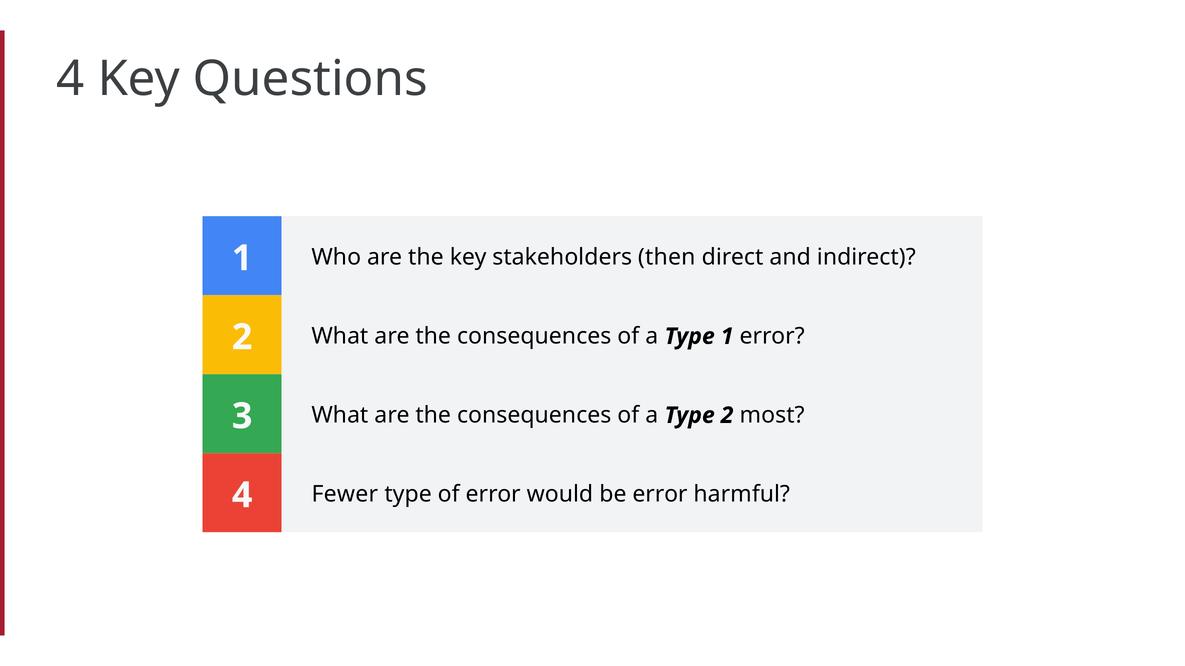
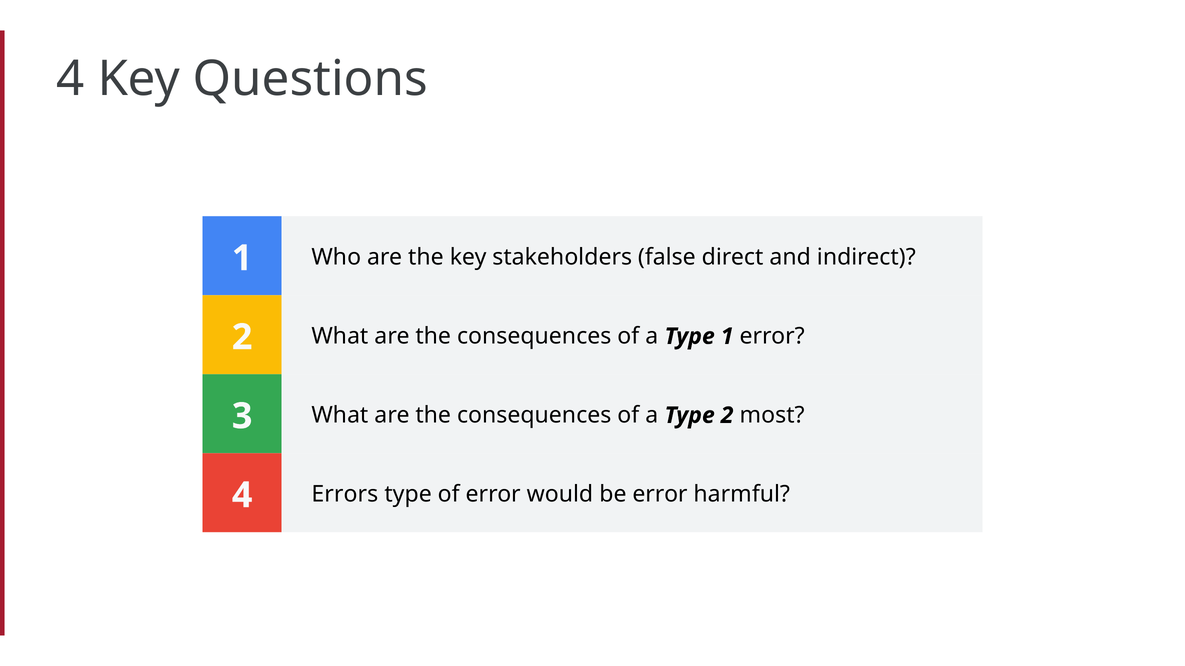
then: then -> false
Fewer: Fewer -> Errors
